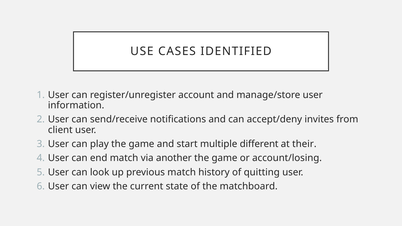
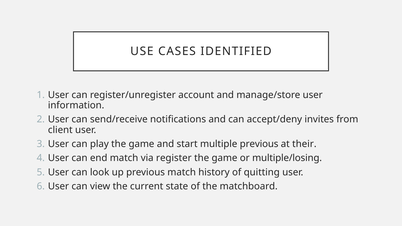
multiple different: different -> previous
another: another -> register
account/losing: account/losing -> multiple/losing
